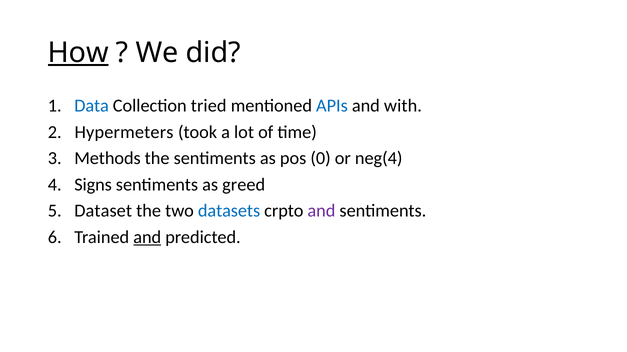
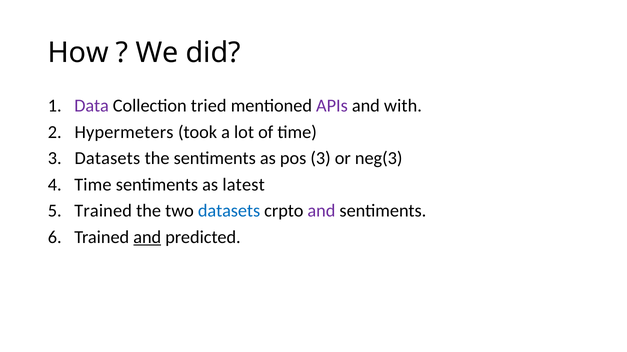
How underline: present -> none
Data colour: blue -> purple
APIs colour: blue -> purple
Methods at (107, 159): Methods -> Datasets
pos 0: 0 -> 3
neg(4: neg(4 -> neg(3
Signs at (93, 185): Signs -> Time
greed: greed -> latest
Dataset at (103, 211): Dataset -> Trained
